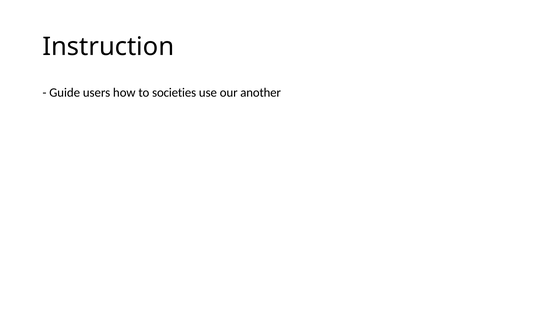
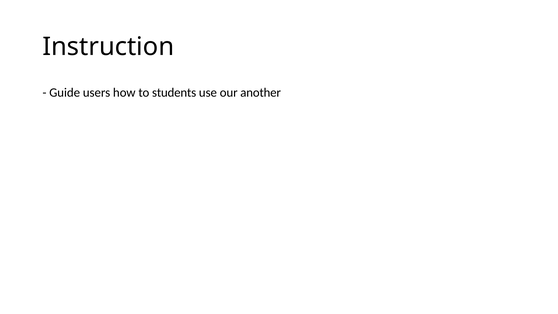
societies: societies -> students
